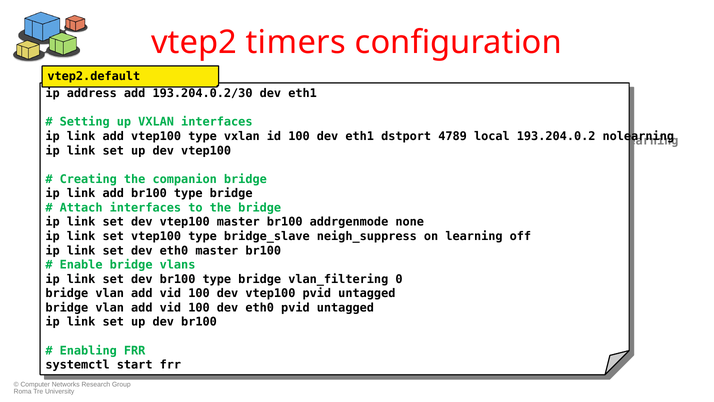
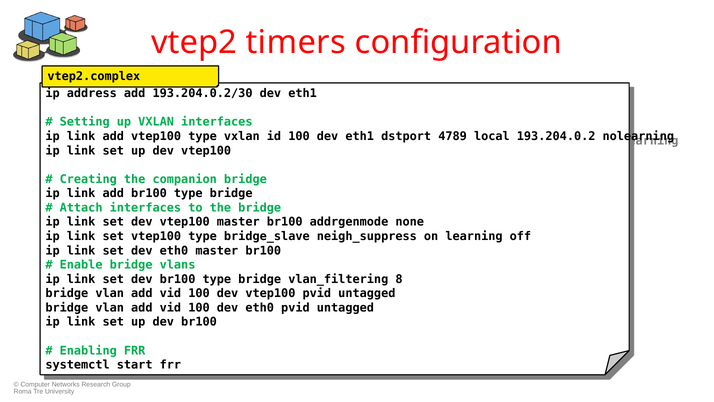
vtep2.default: vtep2.default -> vtep2.complex
0: 0 -> 8
